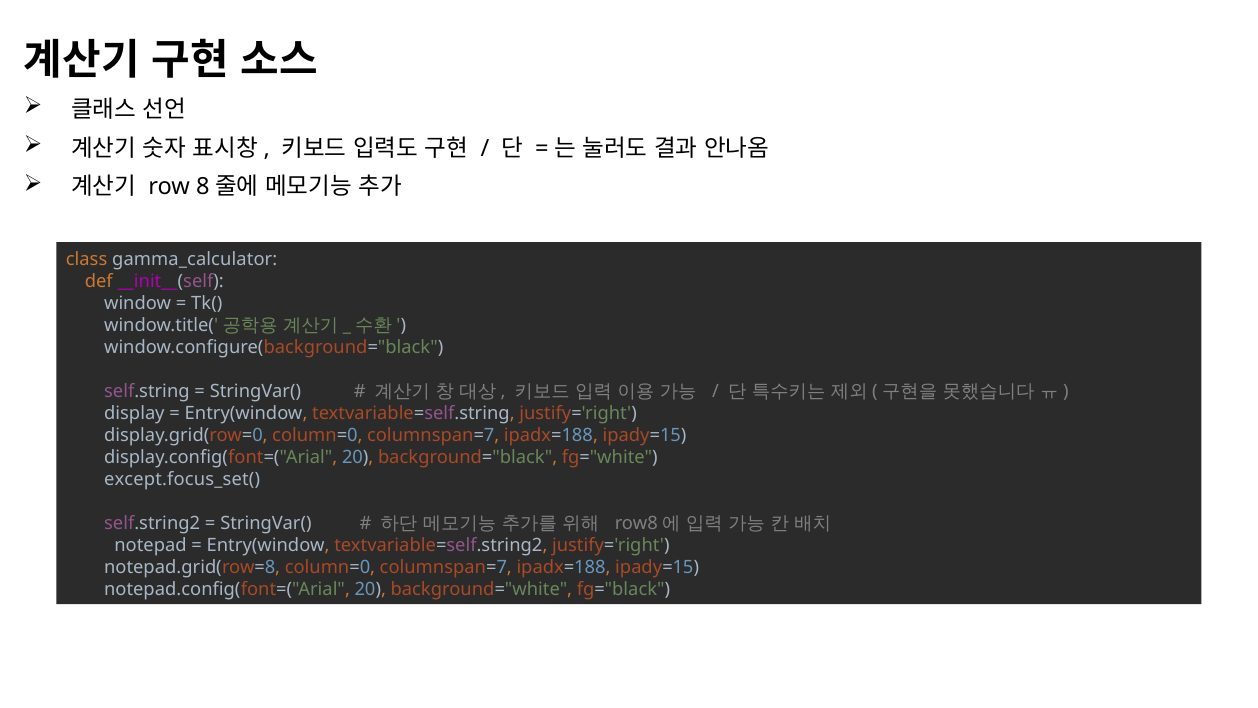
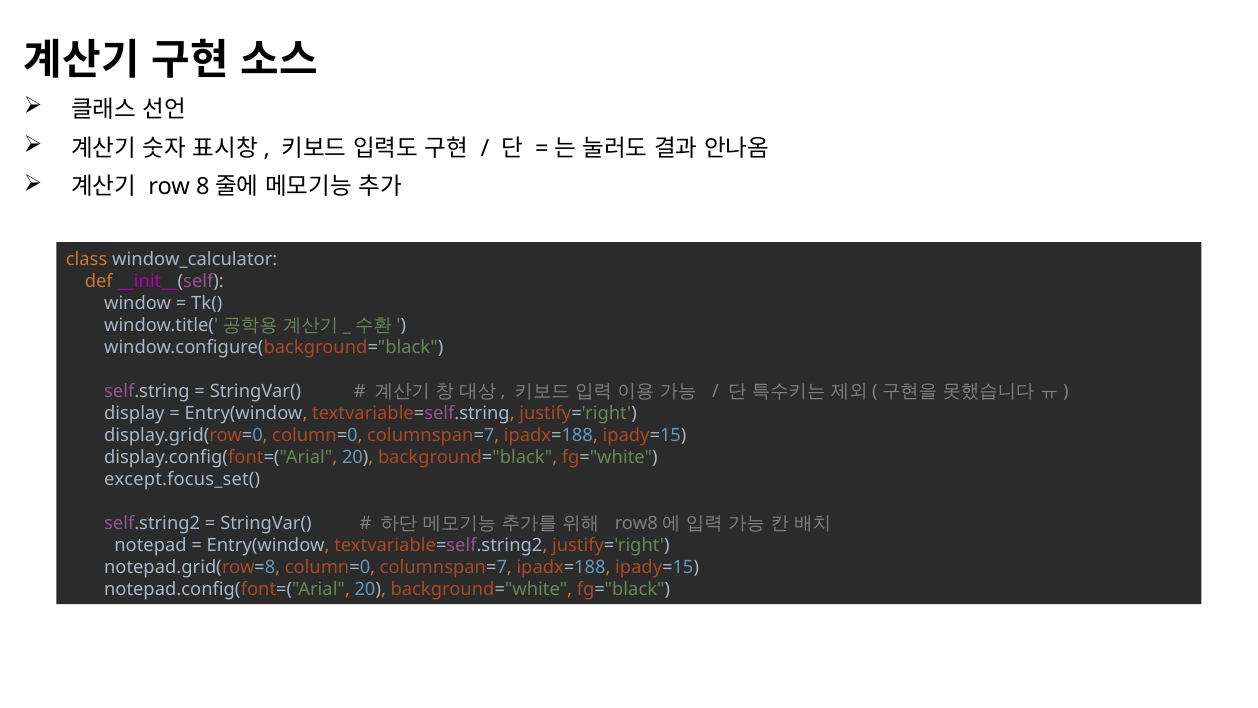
gamma_calculator: gamma_calculator -> window_calculator
